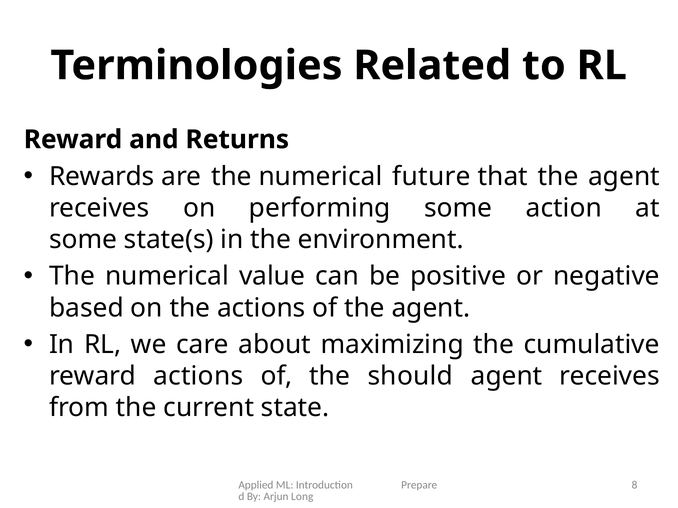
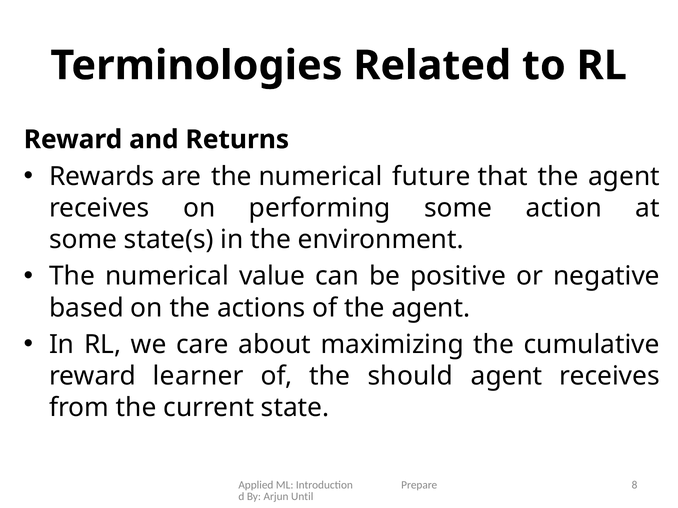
reward actions: actions -> learner
Long: Long -> Until
